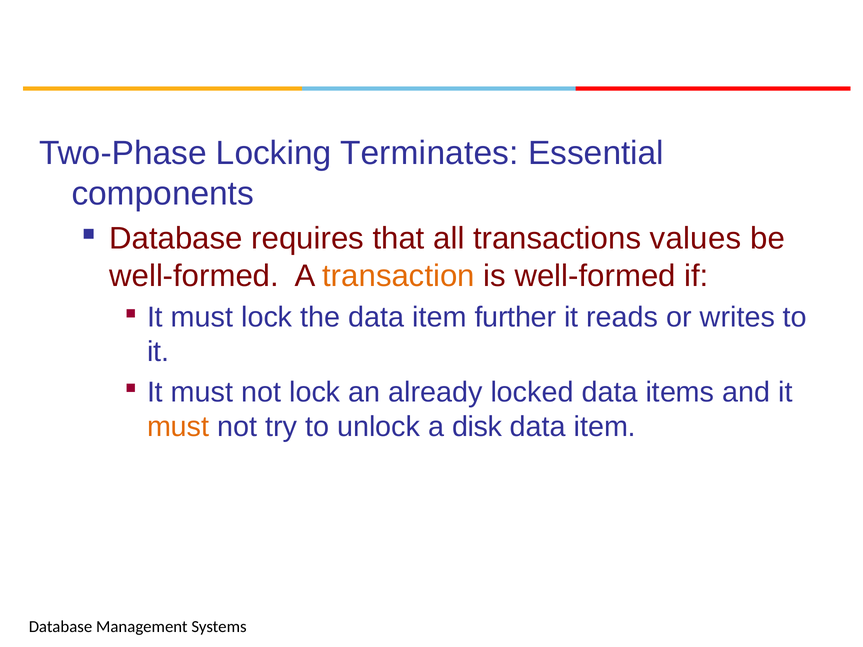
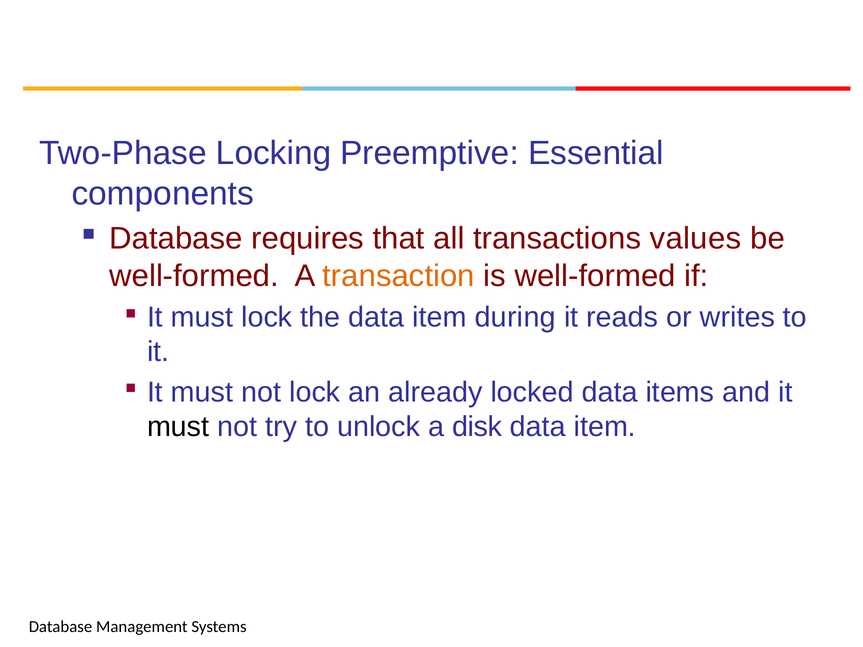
Terminates: Terminates -> Preemptive
further: further -> during
must at (178, 427) colour: orange -> black
